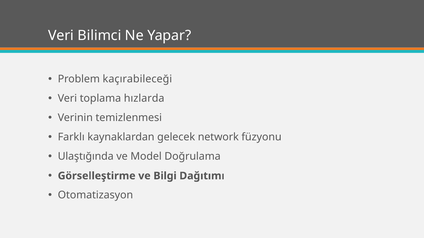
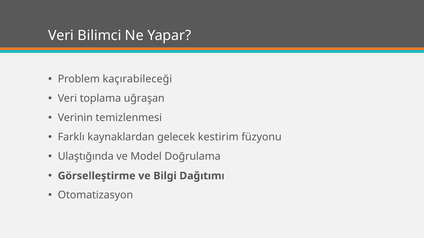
hızlarda: hızlarda -> uğraşan
network: network -> kestirim
